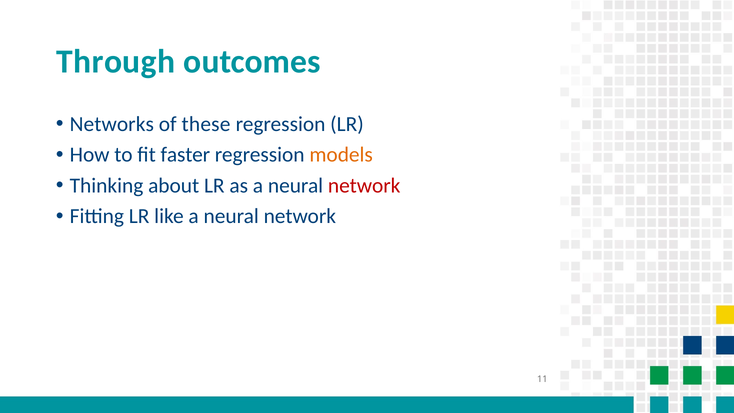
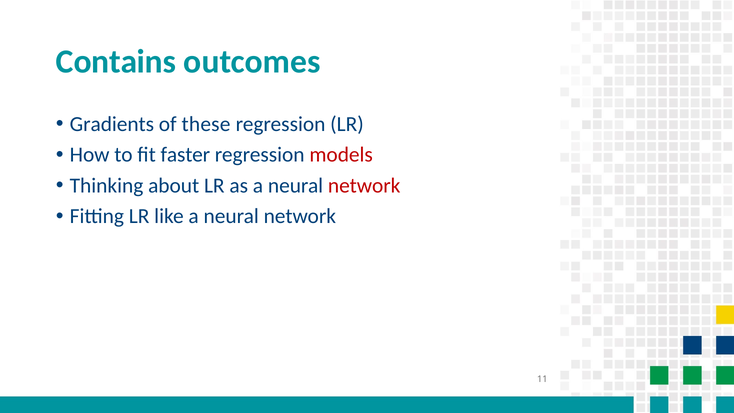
Through: Through -> Contains
Networks: Networks -> Gradients
models colour: orange -> red
